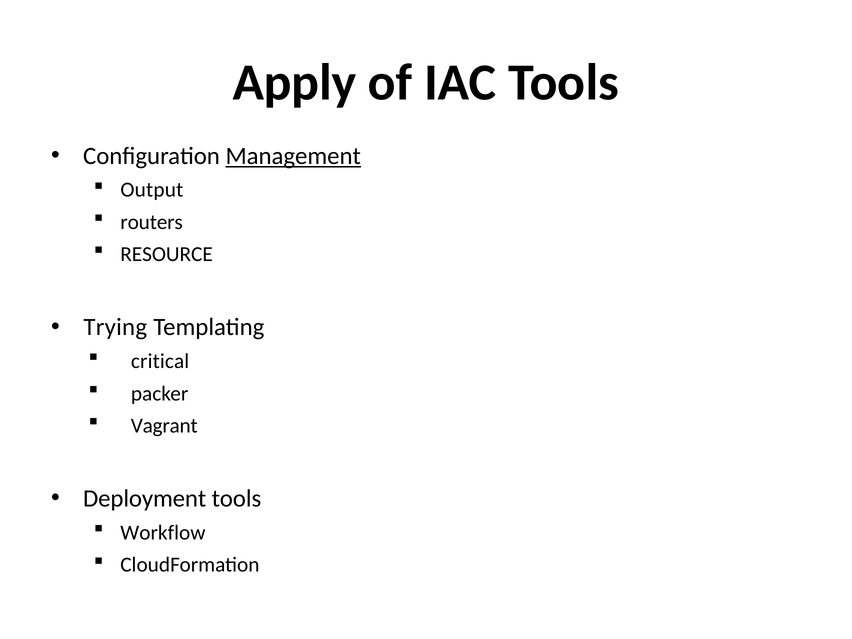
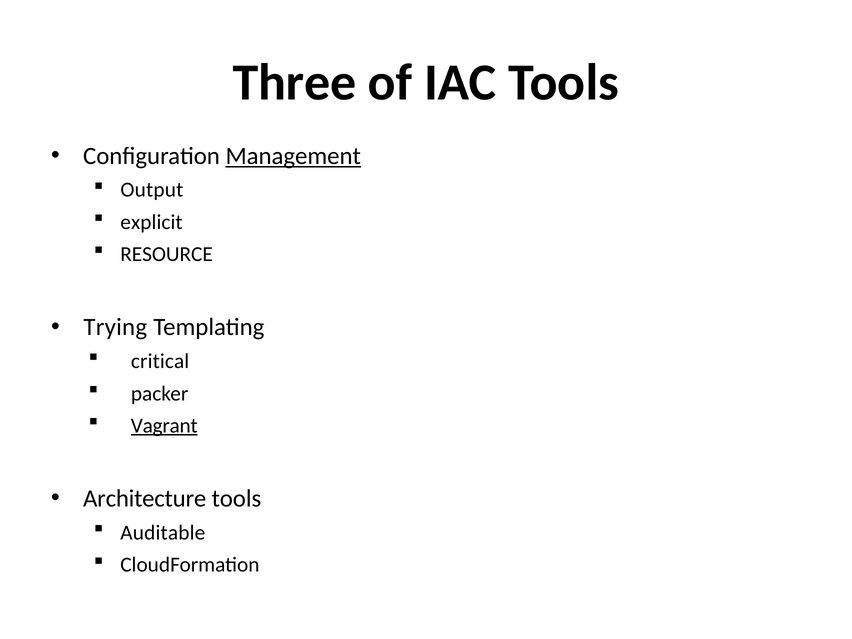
Apply: Apply -> Three
routers: routers -> explicit
Vagrant underline: none -> present
Deployment: Deployment -> Architecture
Workflow: Workflow -> Auditable
